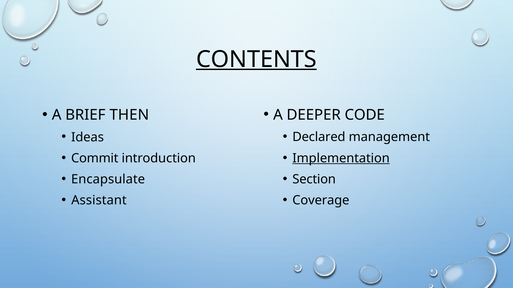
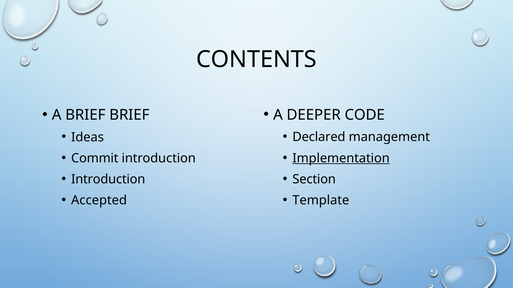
CONTENTS underline: present -> none
BRIEF THEN: THEN -> BRIEF
Encapsulate at (108, 180): Encapsulate -> Introduction
Coverage: Coverage -> Template
Assistant: Assistant -> Accepted
